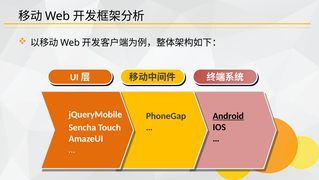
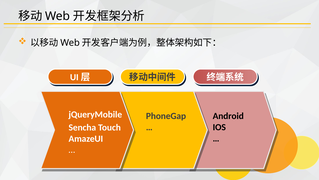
Android underline: present -> none
